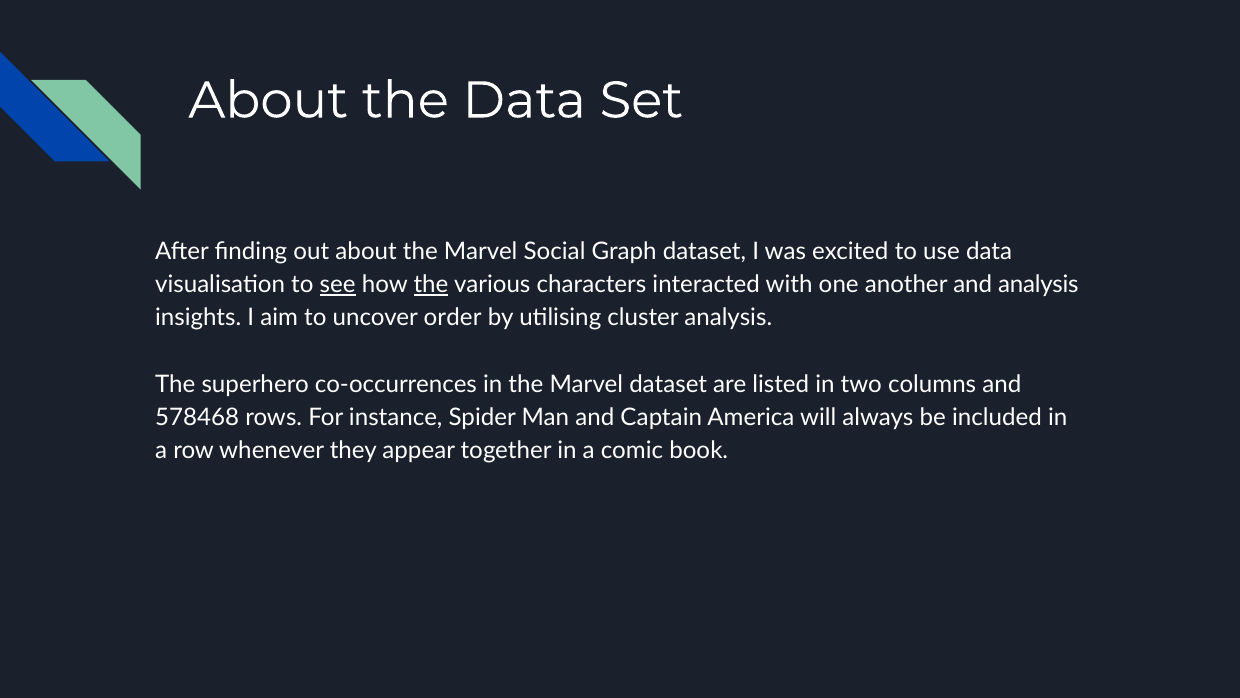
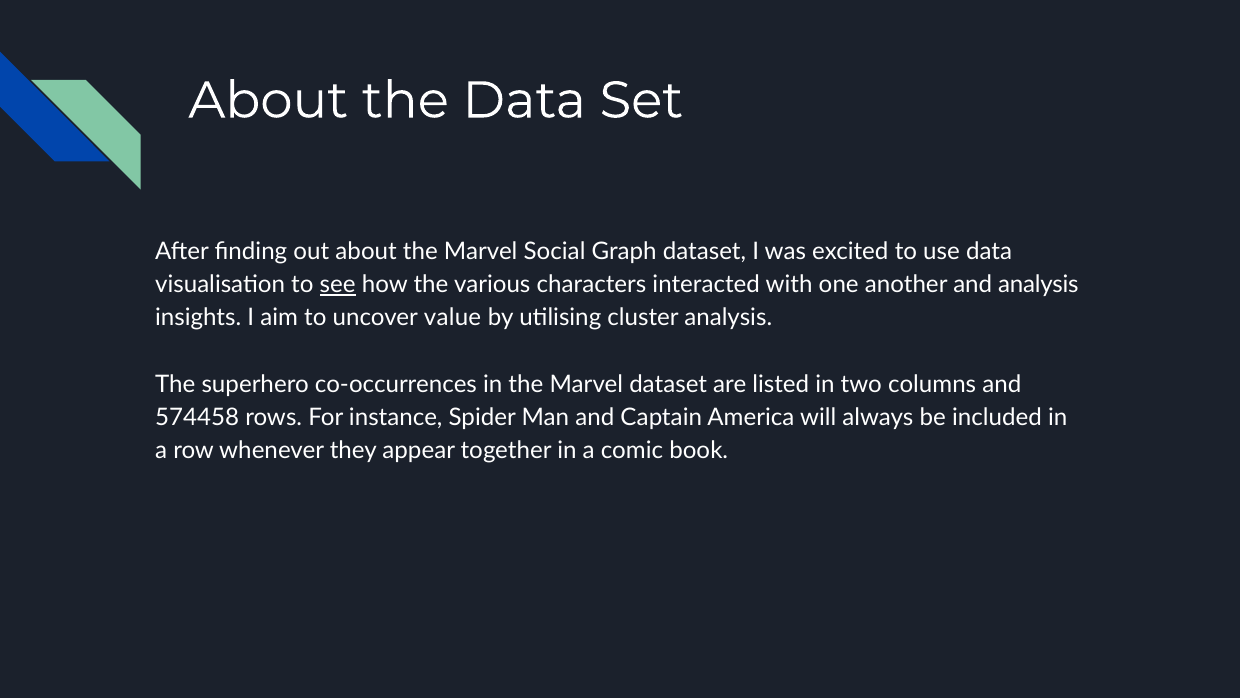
the at (431, 284) underline: present -> none
order: order -> value
578468: 578468 -> 574458
